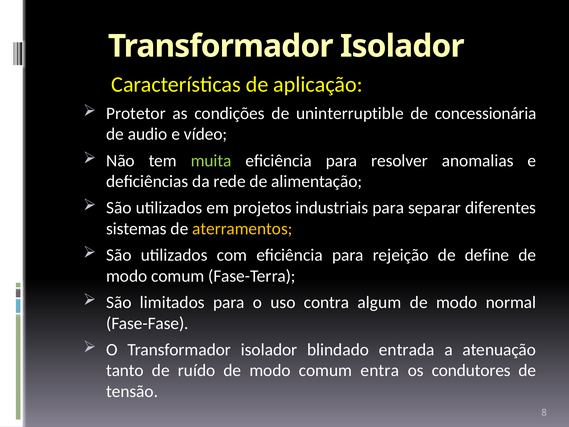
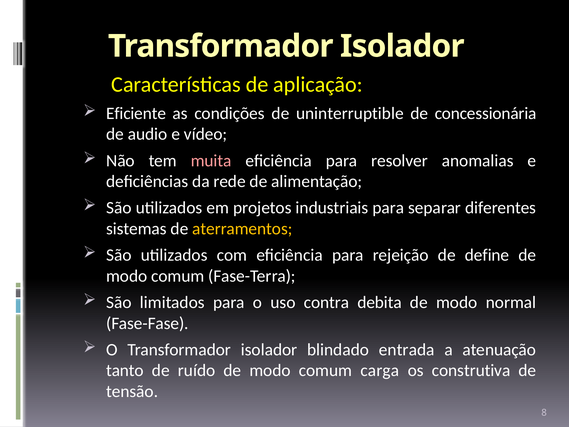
Protetor: Protetor -> Eficiente
muita colour: light green -> pink
algum: algum -> debita
entra: entra -> carga
condutores: condutores -> construtiva
